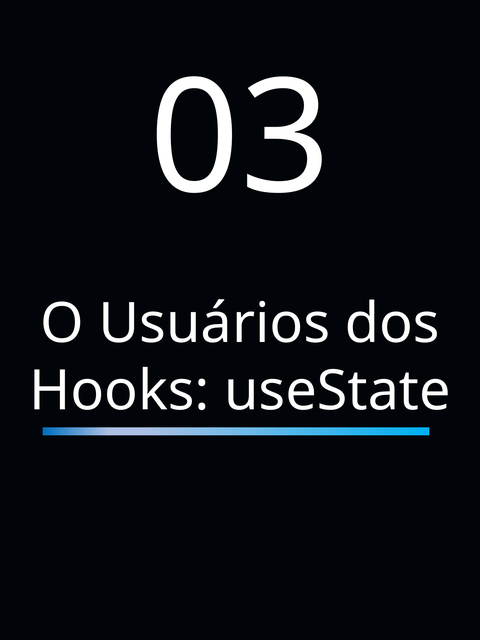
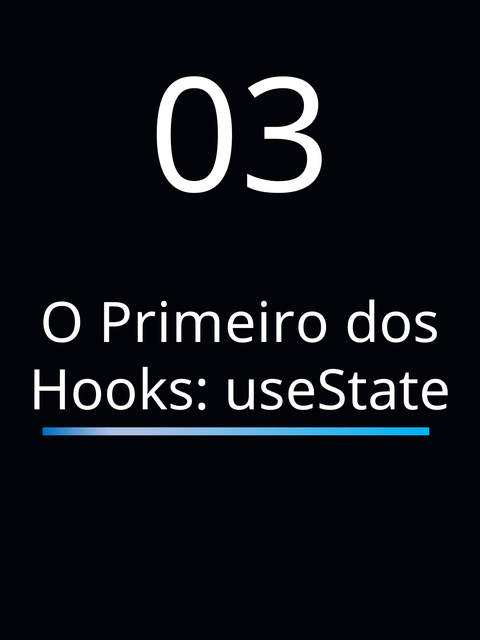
Usuários: Usuários -> Primeiro
